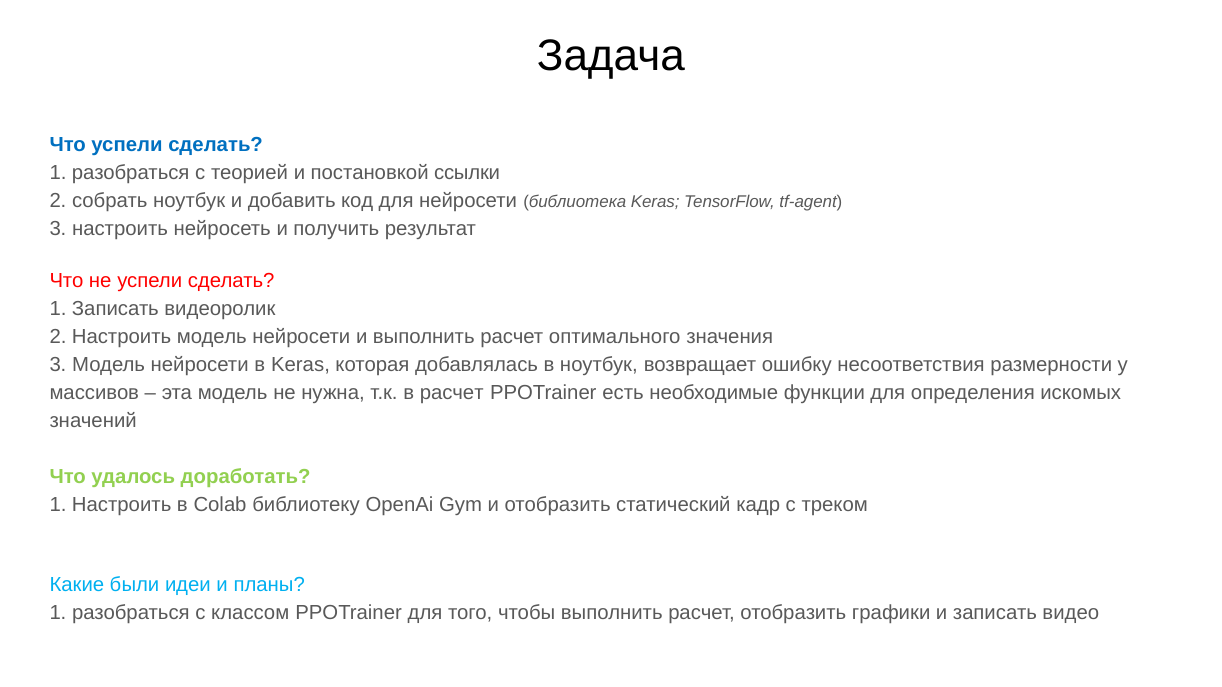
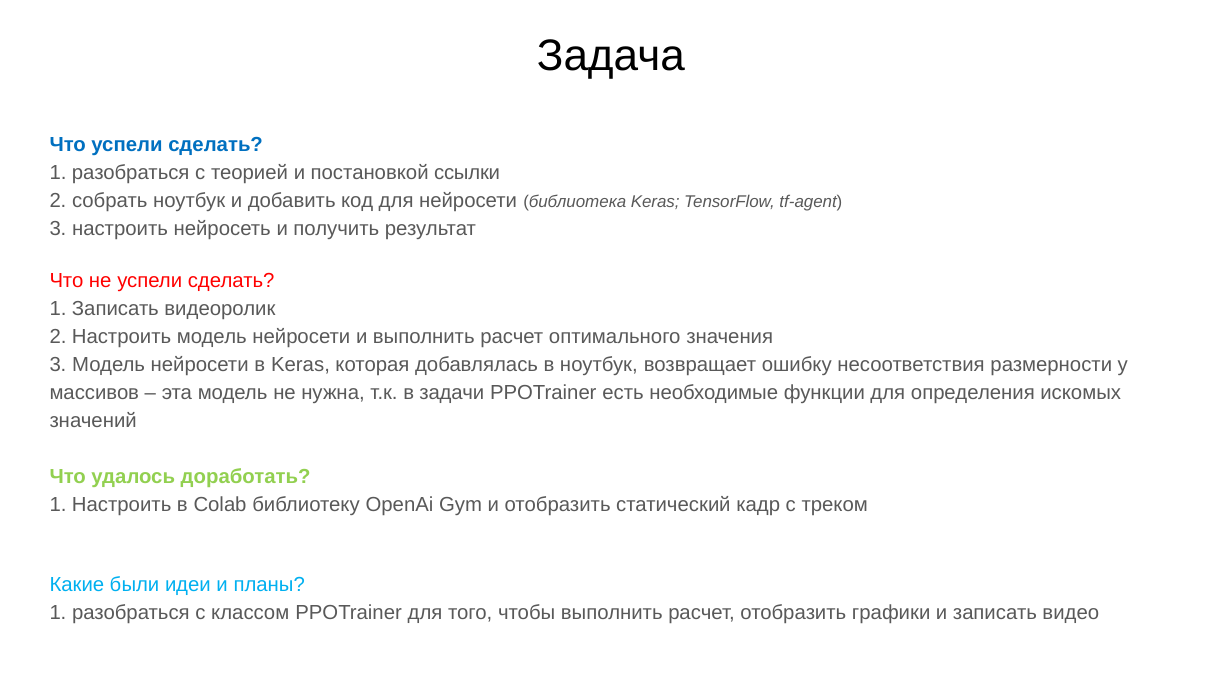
в расчет: расчет -> задачи
